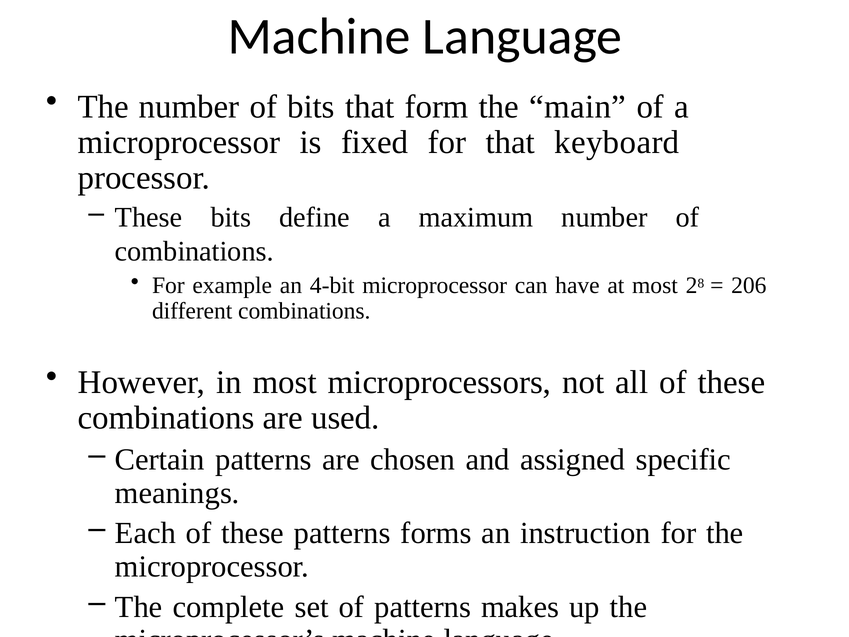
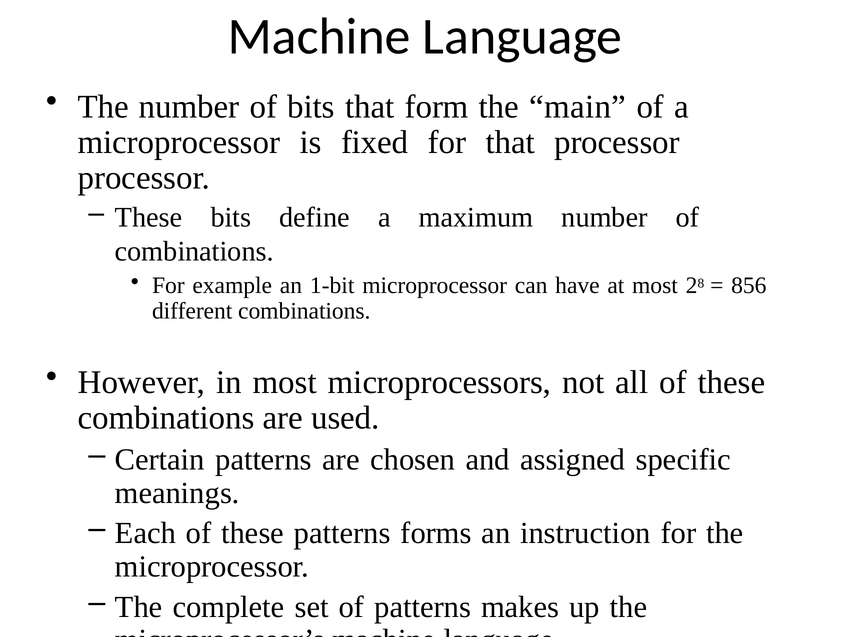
that keyboard: keyboard -> processor
4-bit: 4-bit -> 1-bit
206: 206 -> 856
